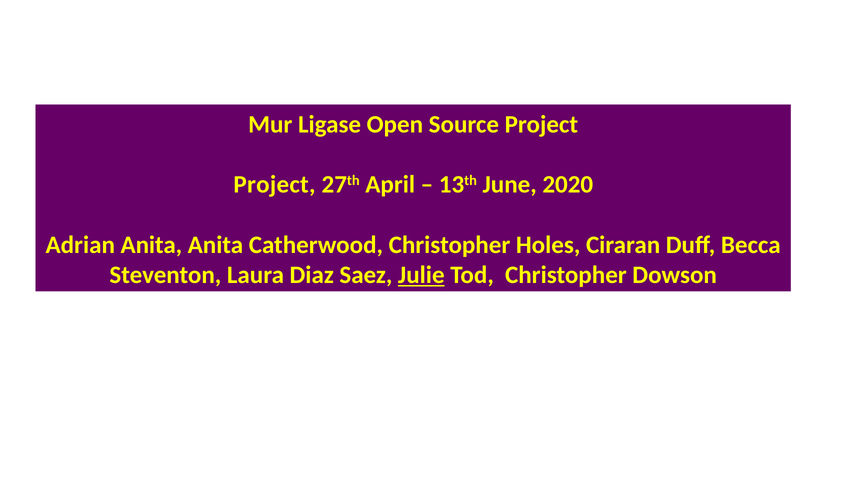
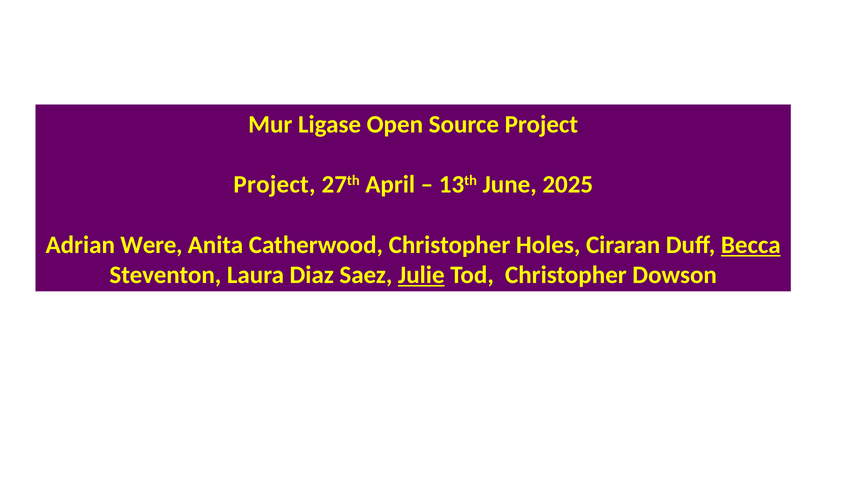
2020: 2020 -> 2025
Adrian Anita: Anita -> Were
Becca underline: none -> present
